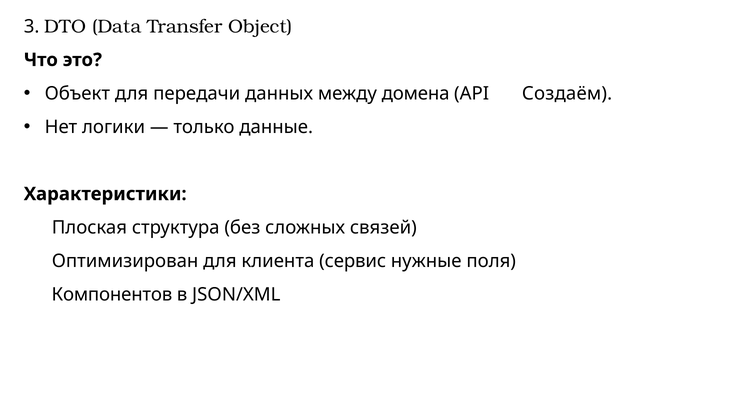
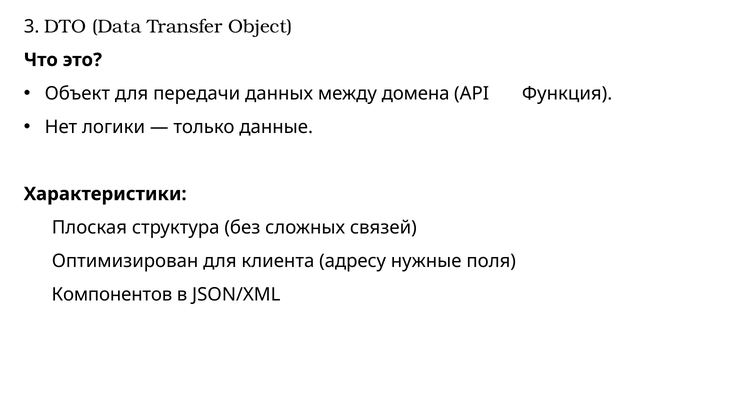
Создаём: Создаём -> Функция
сервис: сервис -> адресу
